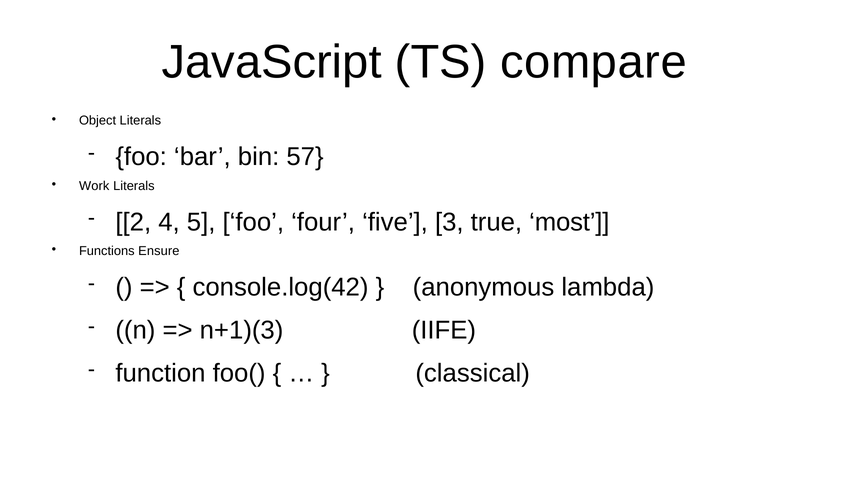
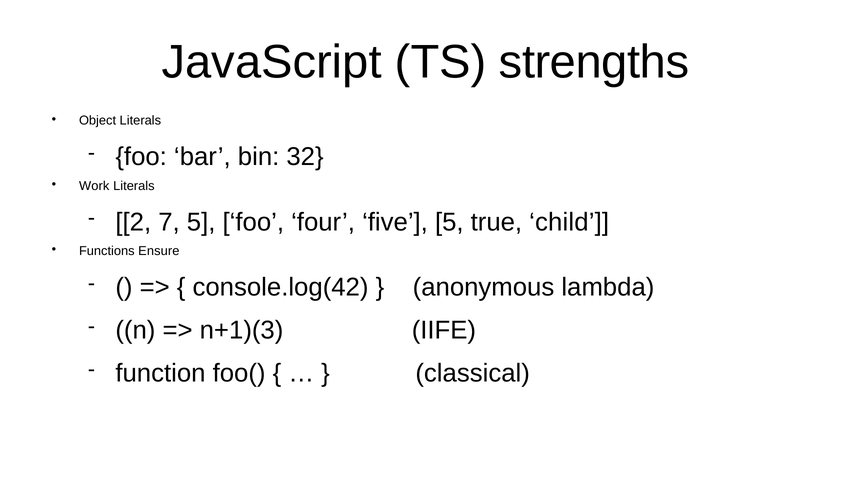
compare: compare -> strengths
57: 57 -> 32
4: 4 -> 7
five 3: 3 -> 5
most: most -> child
